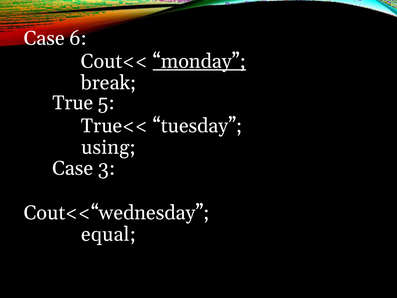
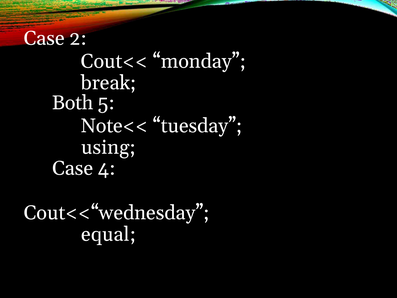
6: 6 -> 2
monday underline: present -> none
True: True -> Both
True<<: True<< -> Note<<
3: 3 -> 4
